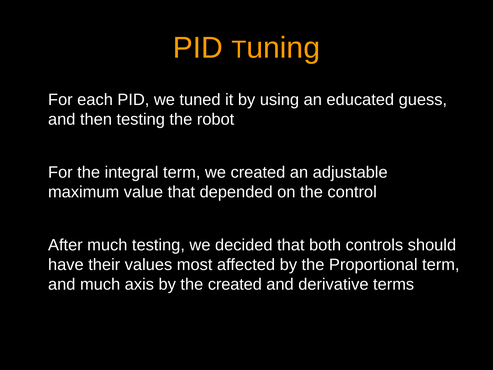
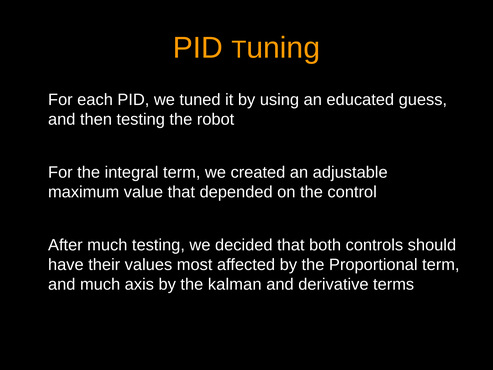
the created: created -> kalman
